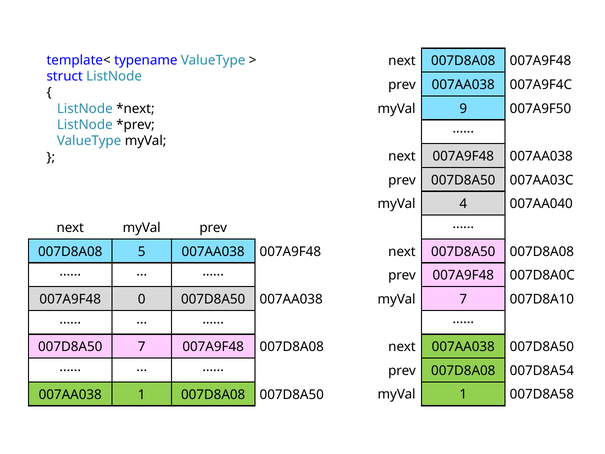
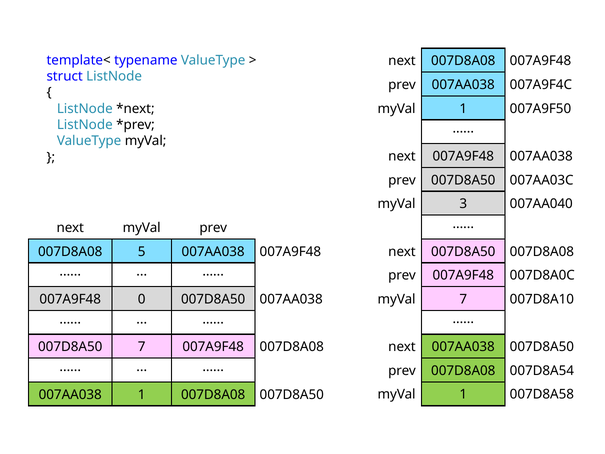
9 at (463, 109): 9 -> 1
4: 4 -> 3
